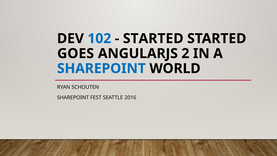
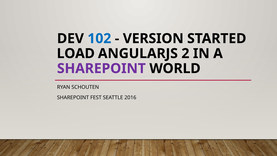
STARTED at (153, 38): STARTED -> VERSION
GOES: GOES -> LOAD
SHAREPOINT at (101, 68) colour: blue -> purple
